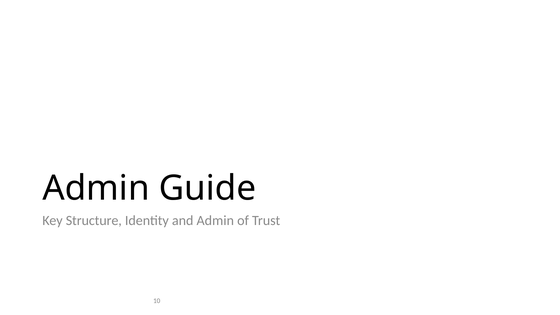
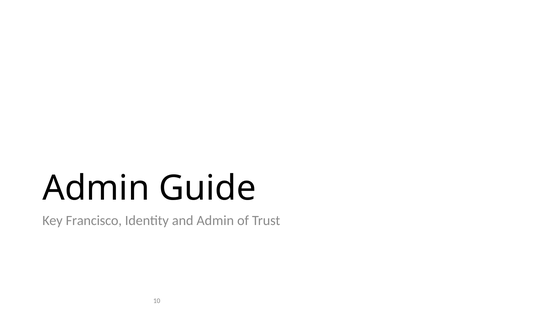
Structure: Structure -> Francisco
